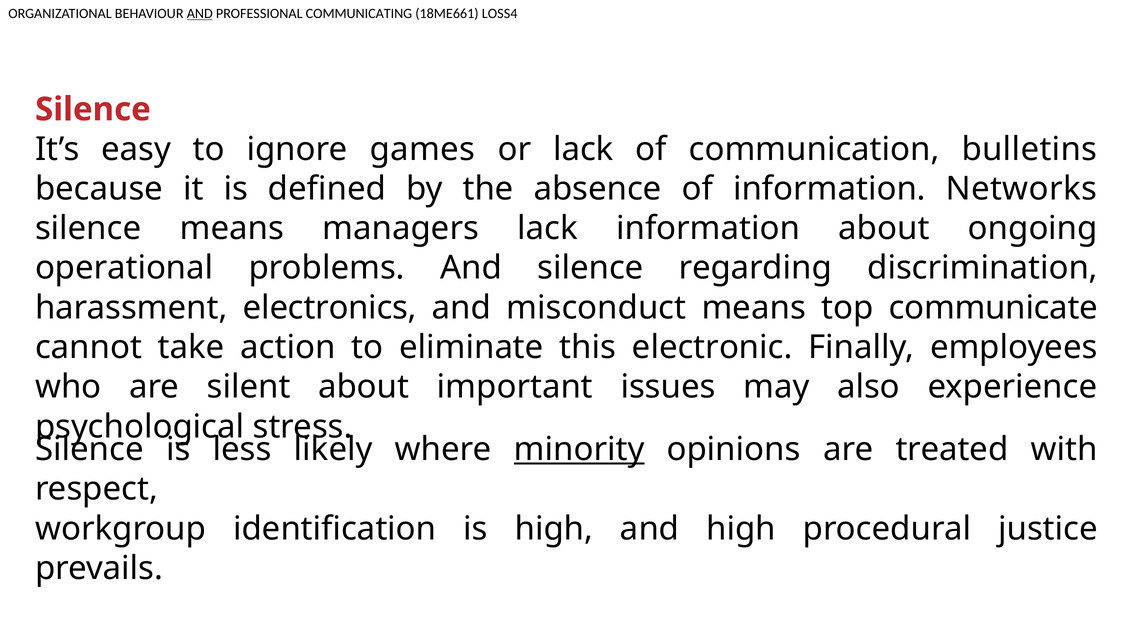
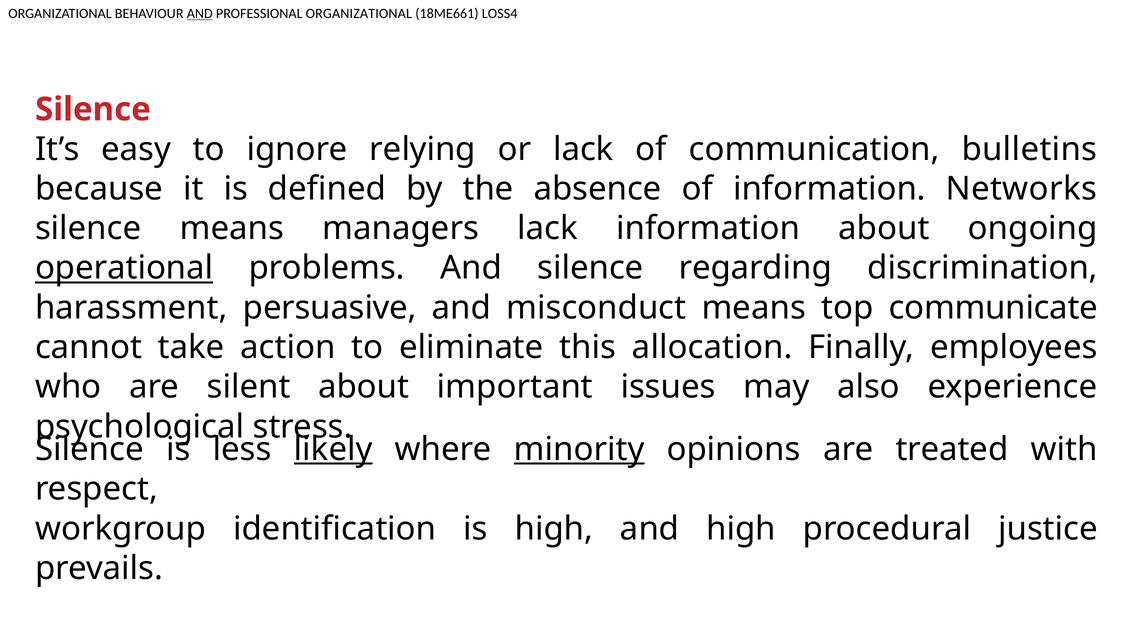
PROFESSIONAL COMMUNICATING: COMMUNICATING -> ORGANIZATIONAL
games: games -> relying
operational underline: none -> present
electronics: electronics -> persuasive
electronic: electronic -> allocation
likely underline: none -> present
